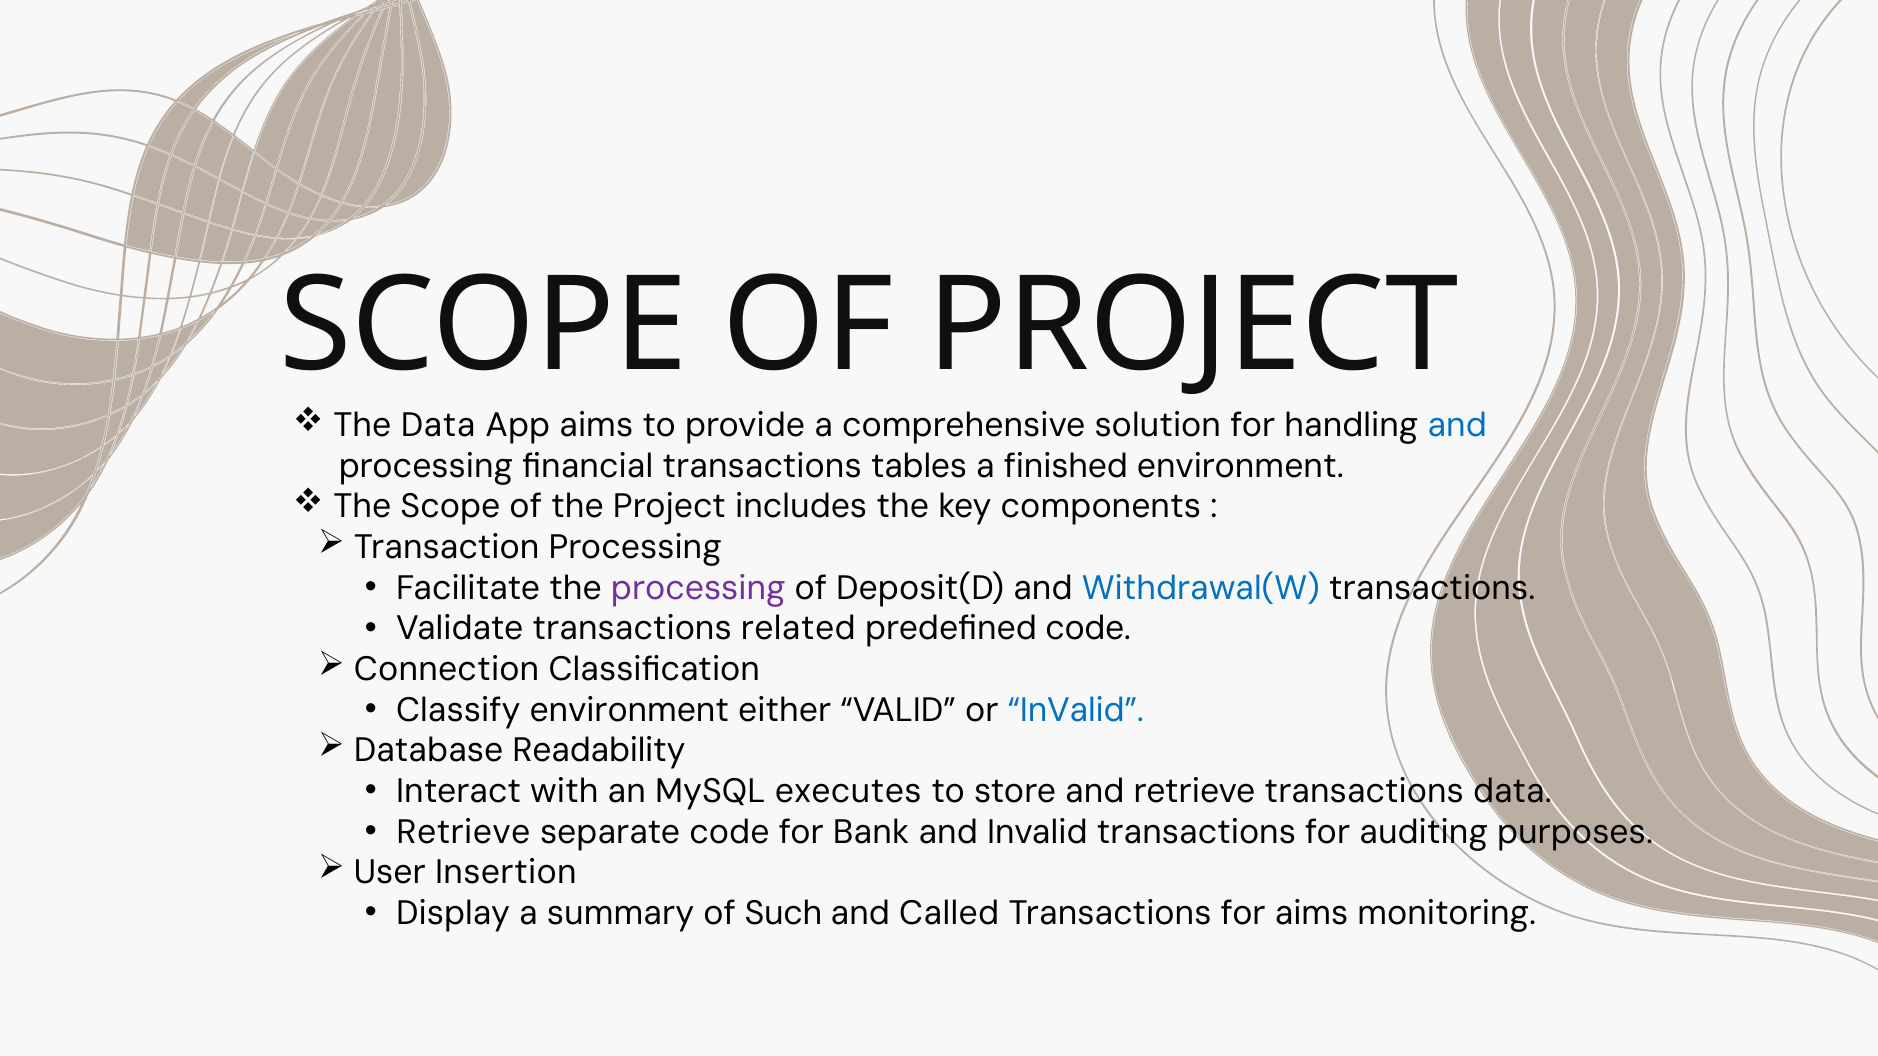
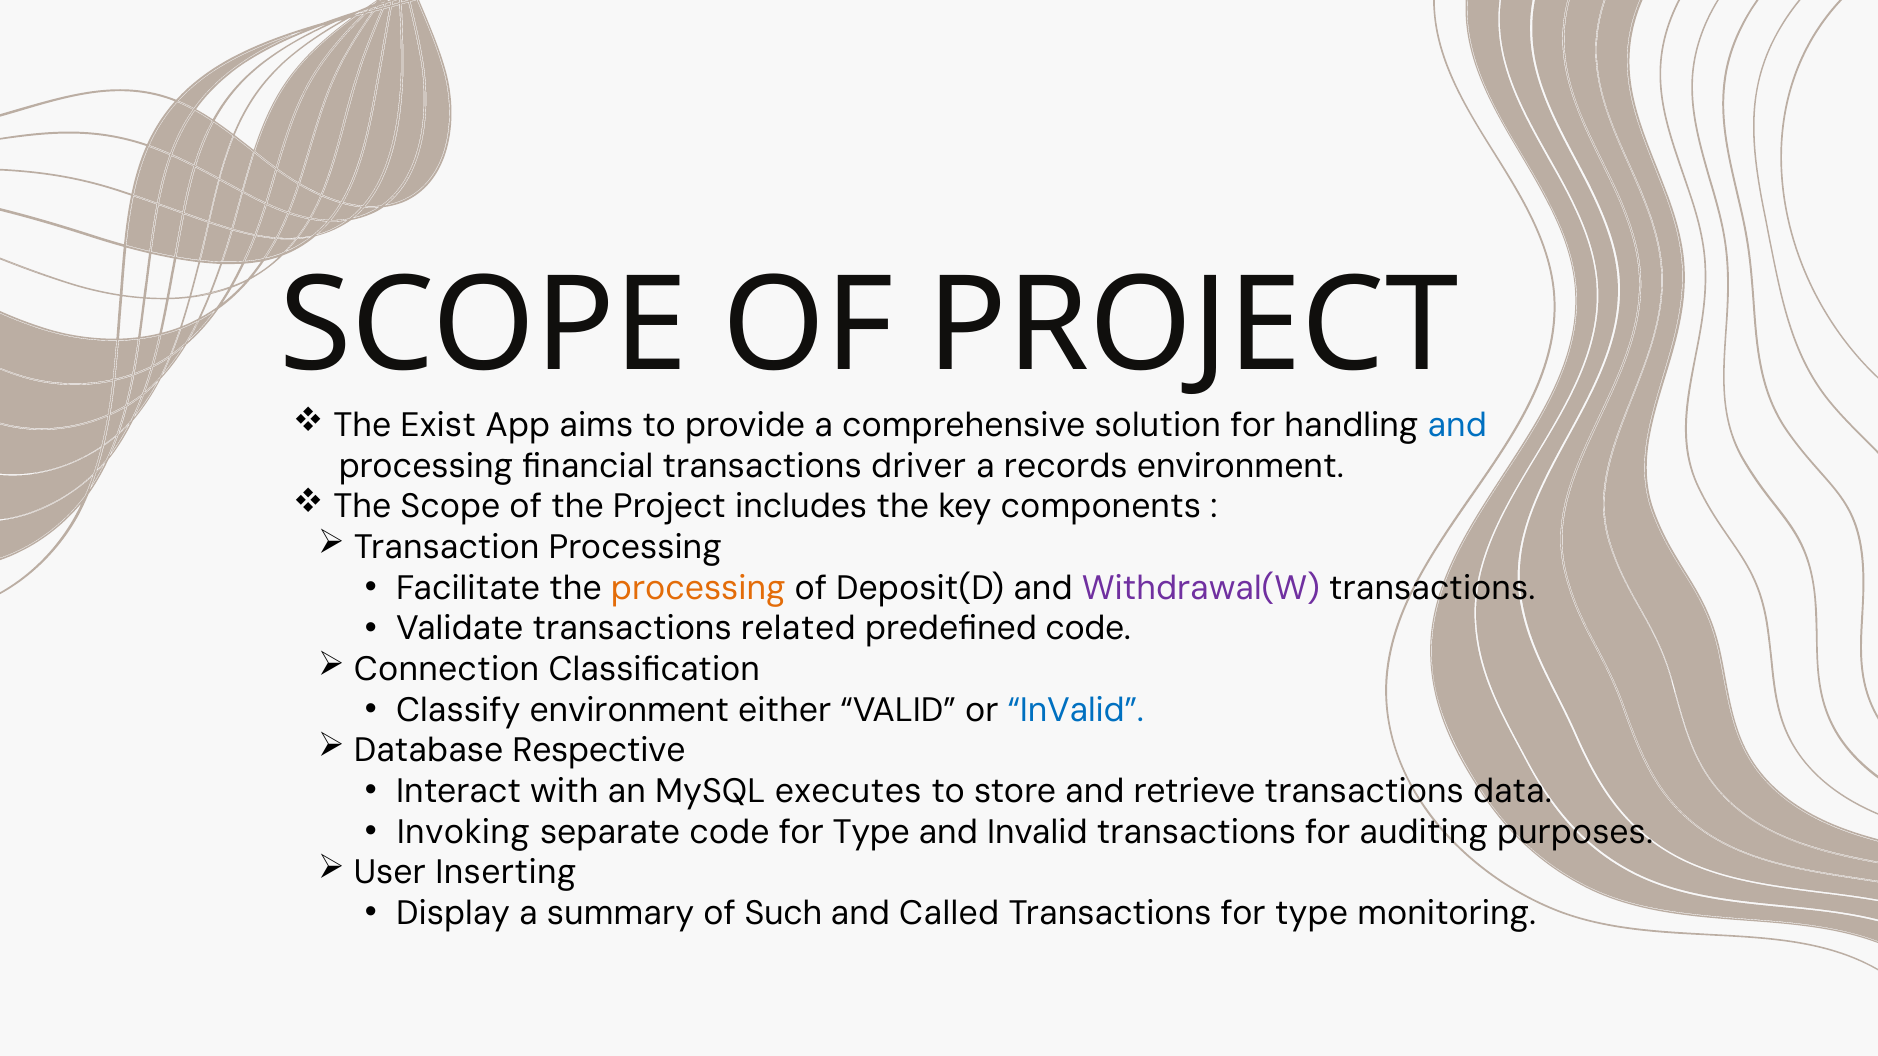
The Data: Data -> Exist
tables: tables -> driver
finished: finished -> records
processing at (698, 588) colour: purple -> orange
Withdrawal(W colour: blue -> purple
Readability: Readability -> Respective
Retrieve at (463, 832): Retrieve -> Invoking
Bank at (871, 832): Bank -> Type
Insertion: Insertion -> Inserting
Transactions for aims: aims -> type
